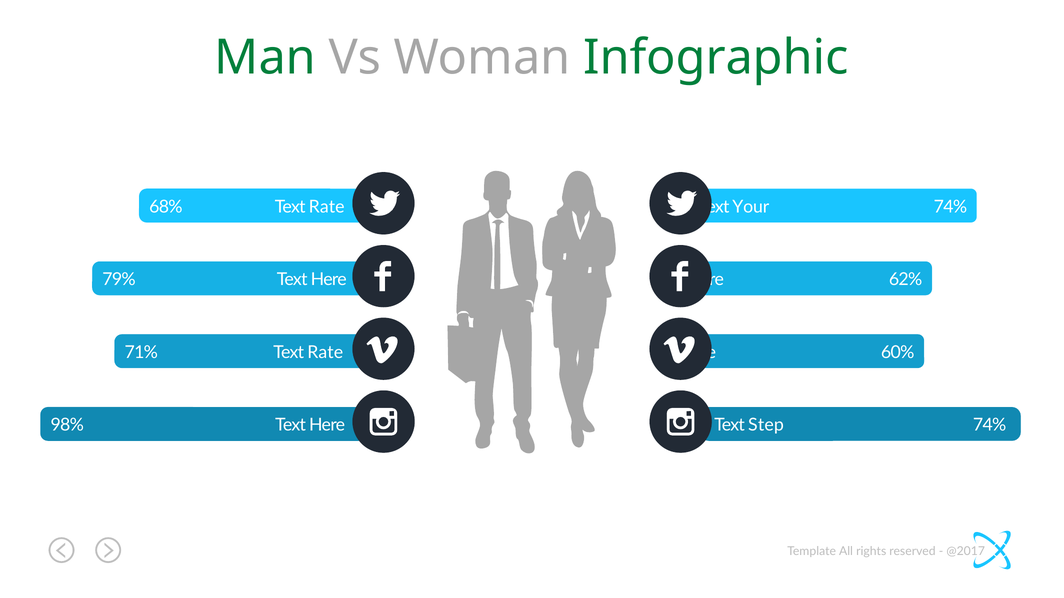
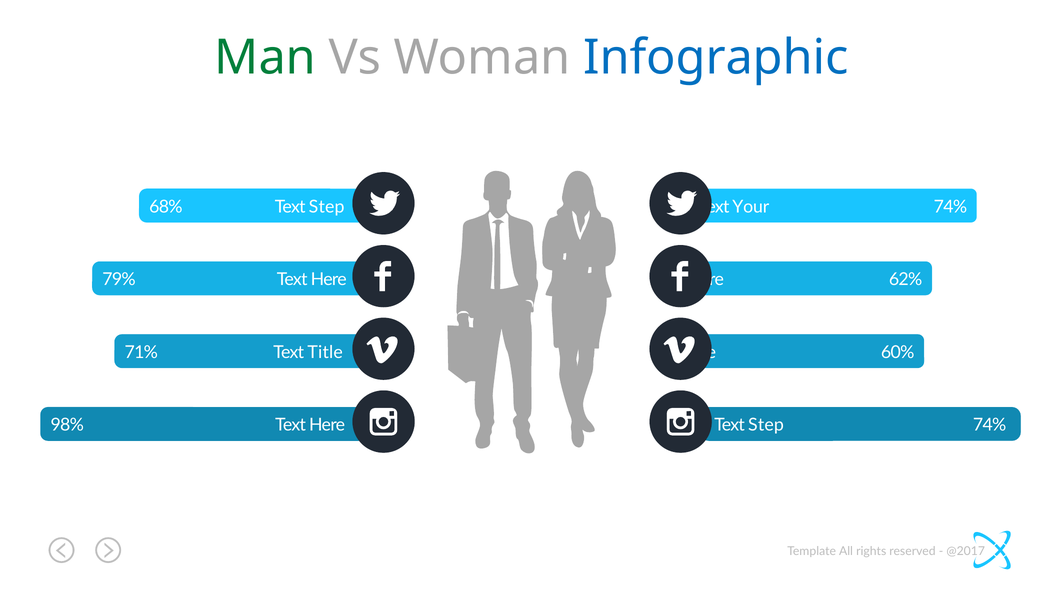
Infographic colour: green -> blue
68% Text Rate: Rate -> Step
71% Text Rate: Rate -> Title
